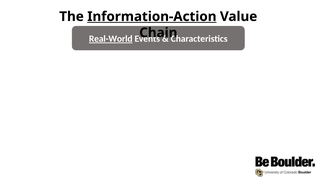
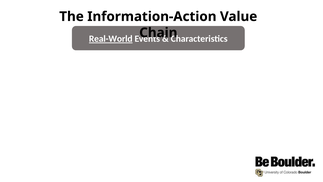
Information-Action underline: present -> none
